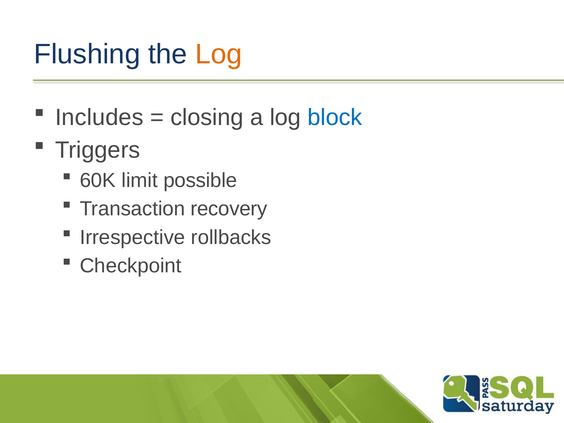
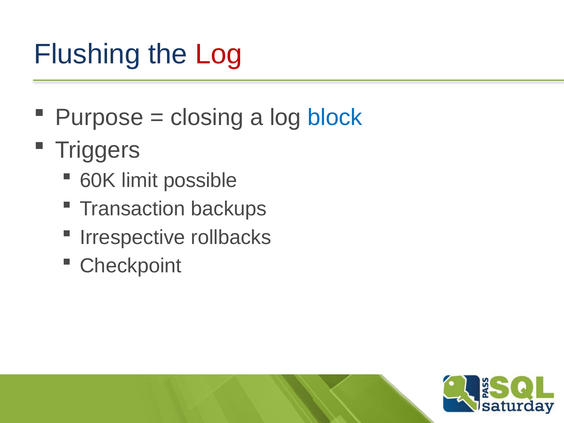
Log at (219, 54) colour: orange -> red
Includes: Includes -> Purpose
recovery: recovery -> backups
